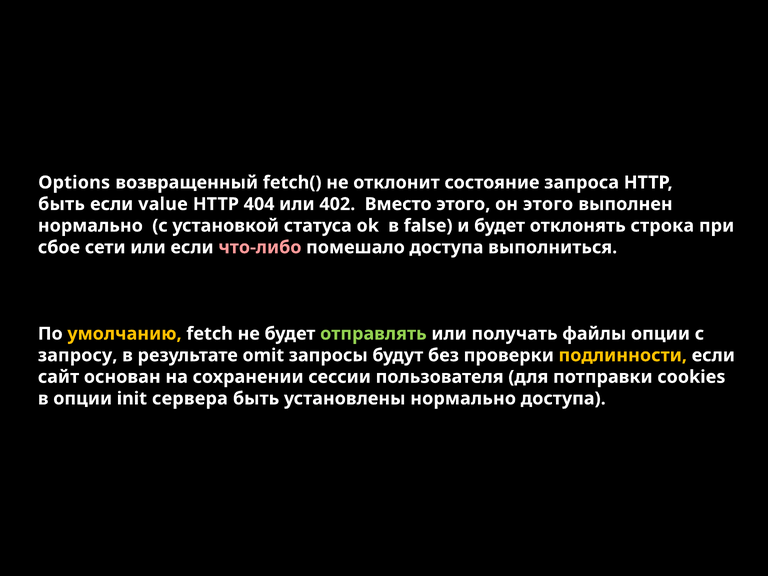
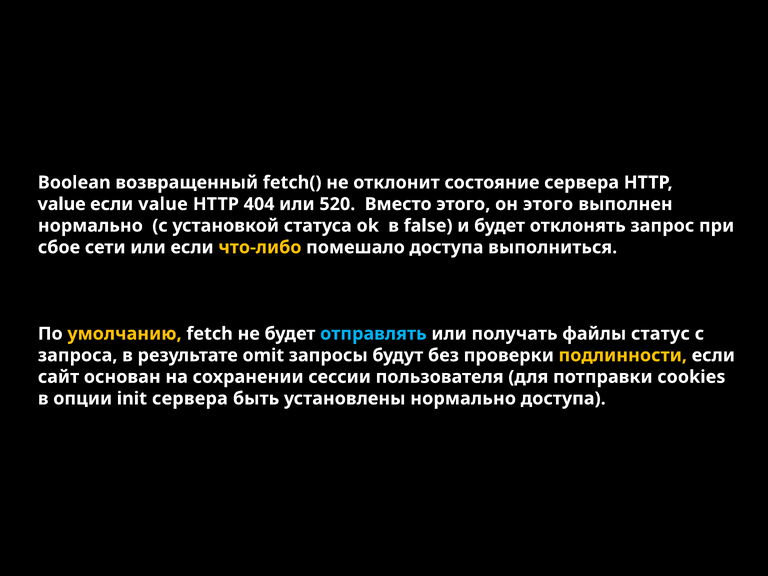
Options: Options -> Boolean
состояние запроса: запроса -> сервера
быть at (62, 204): быть -> value
402: 402 -> 520
строка: строка -> запрос
что-либо colour: pink -> yellow
отправлять colour: light green -> light blue
файлы опции: опции -> статус
запросу: запросу -> запроса
